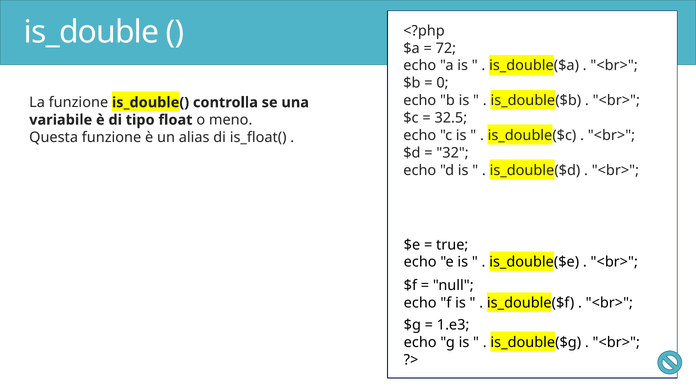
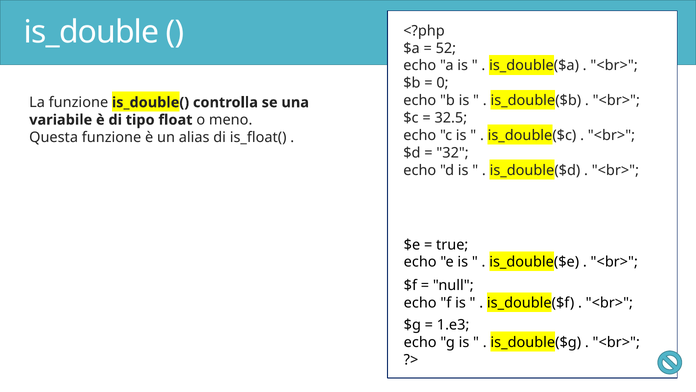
72: 72 -> 52
